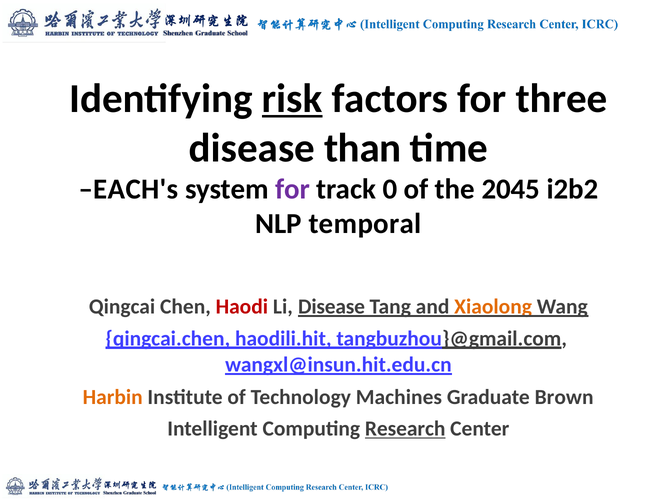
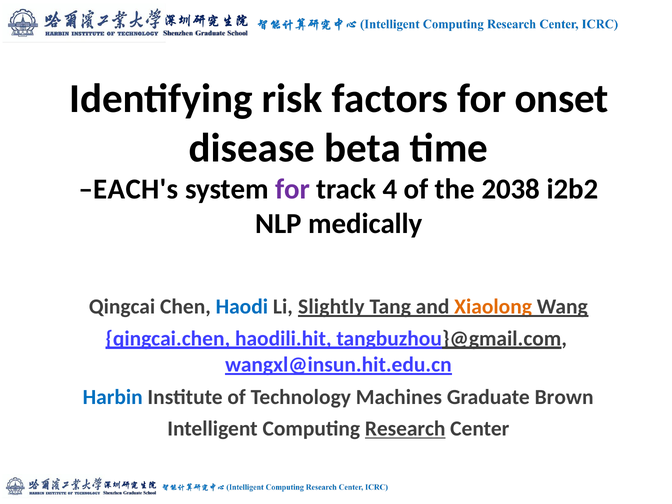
risk underline: present -> none
three: three -> onset
than: than -> beta
0: 0 -> 4
2045: 2045 -> 2038
temporal: temporal -> medically
Haodi colour: red -> blue
Li Disease: Disease -> Slightly
Harbin colour: orange -> blue
